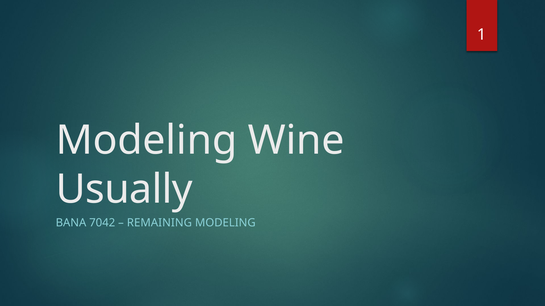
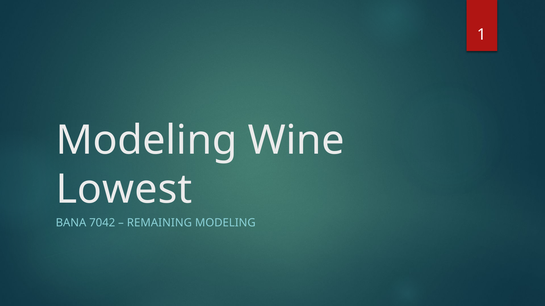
Usually: Usually -> Lowest
